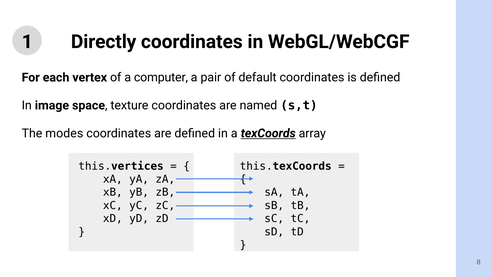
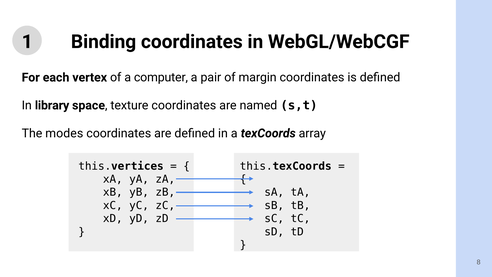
Directly: Directly -> Binding
default: default -> margin
image: image -> library
texCoords underline: present -> none
